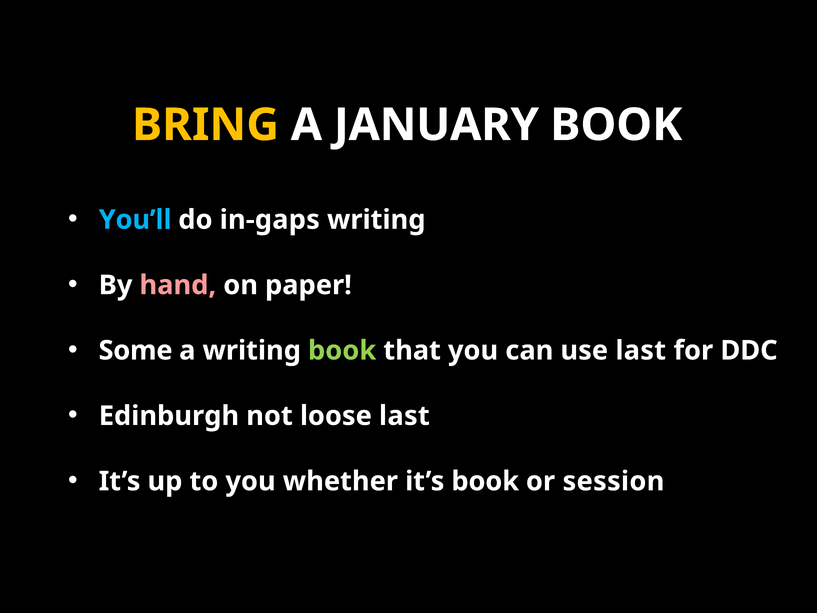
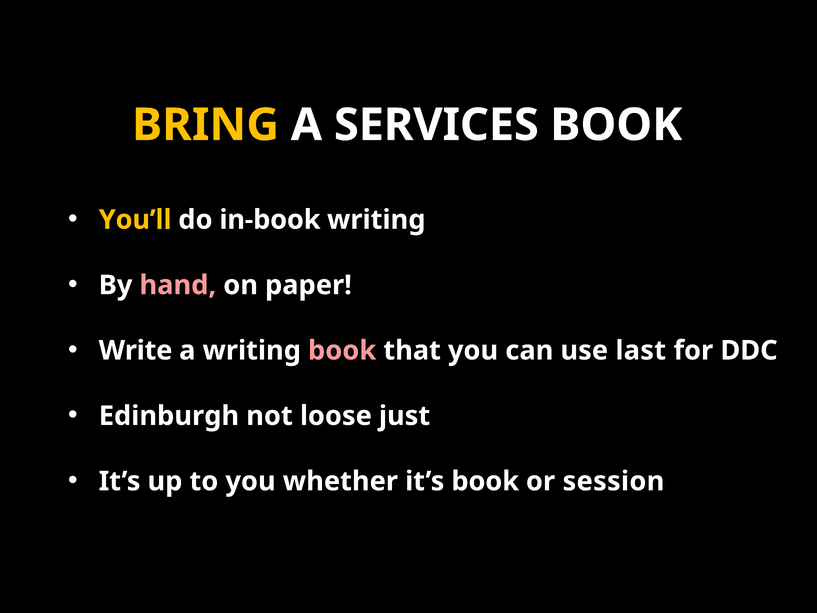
JANUARY: JANUARY -> SERVICES
You’ll colour: light blue -> yellow
in-gaps: in-gaps -> in-book
Some: Some -> Write
book at (342, 350) colour: light green -> pink
loose last: last -> just
